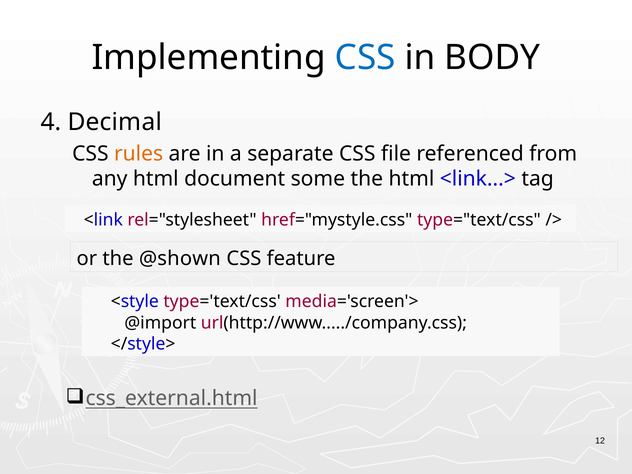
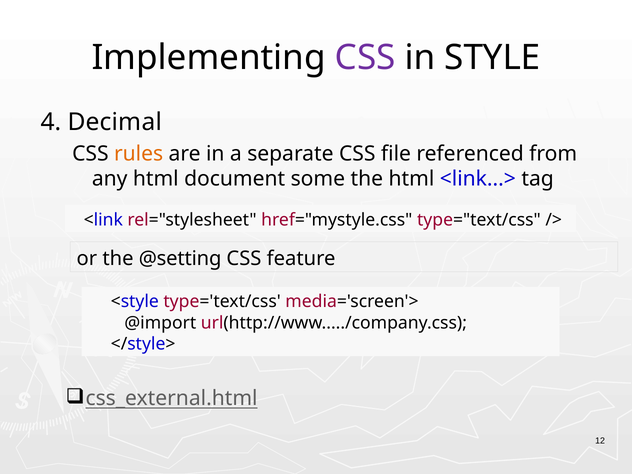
CSS at (365, 58) colour: blue -> purple
BODY: BODY -> STYLE
@shown: @shown -> @setting
